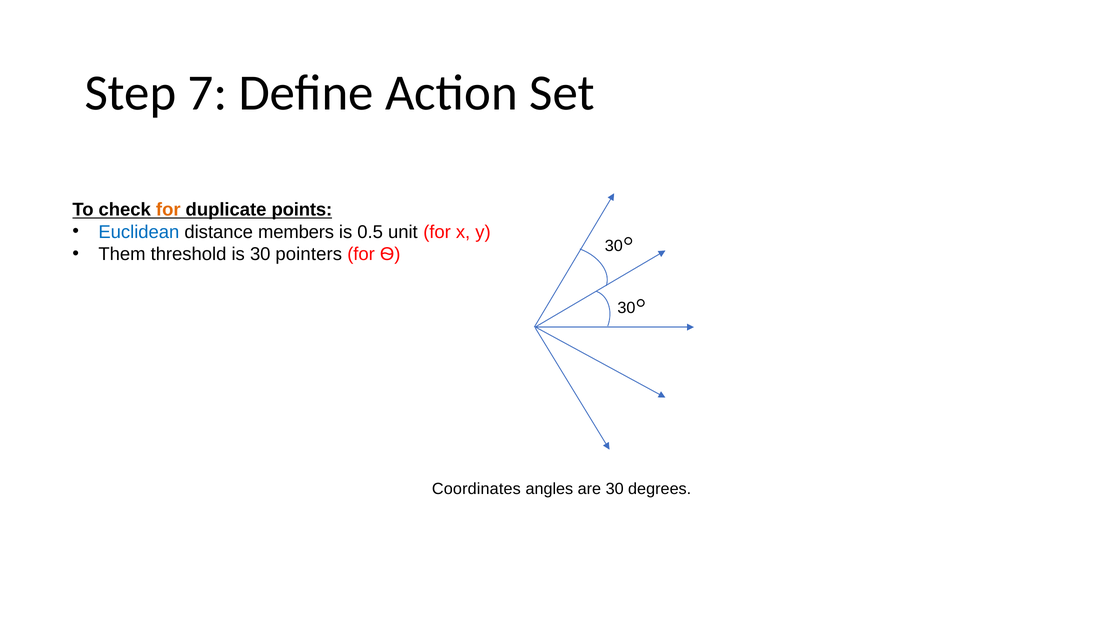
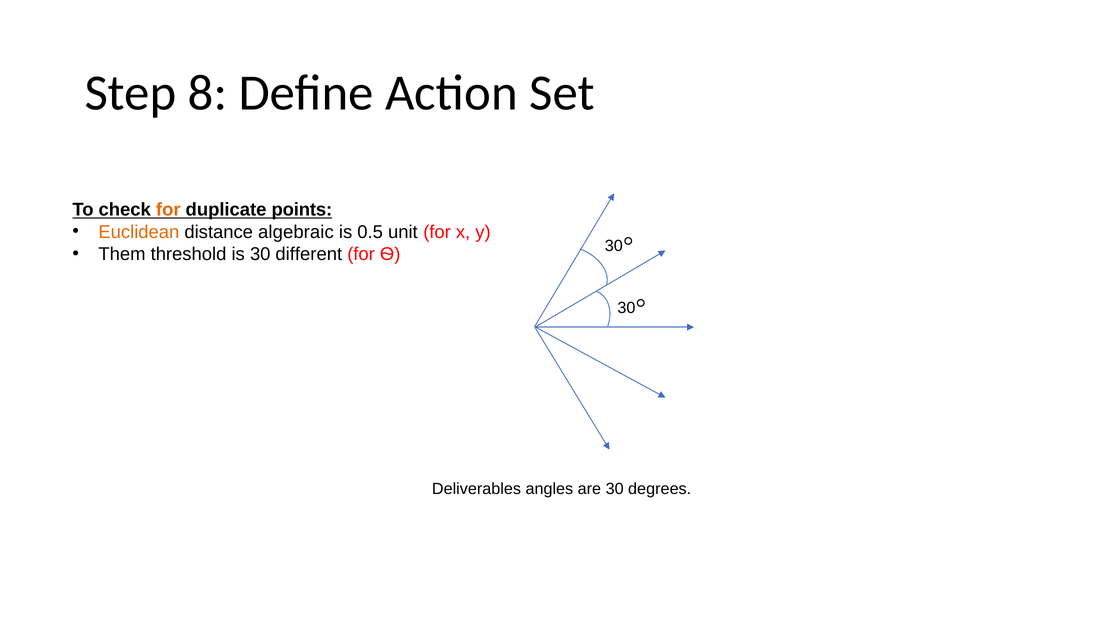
7: 7 -> 8
Euclidean colour: blue -> orange
members: members -> algebraic
pointers: pointers -> different
Coordinates: Coordinates -> Deliverables
